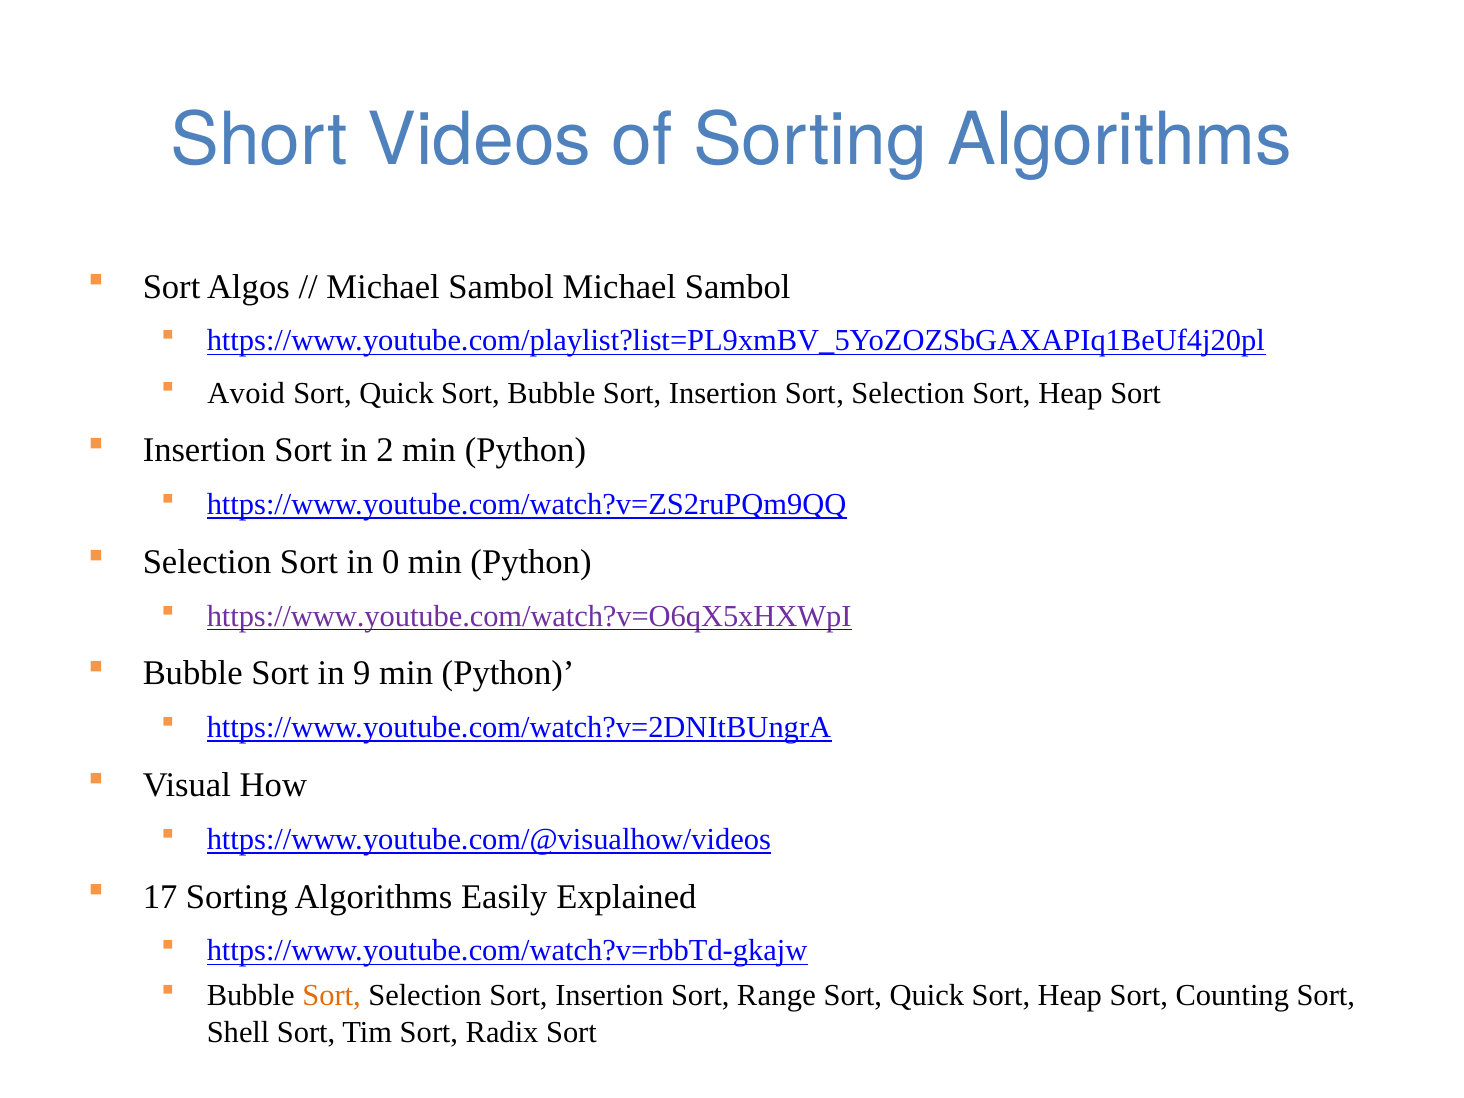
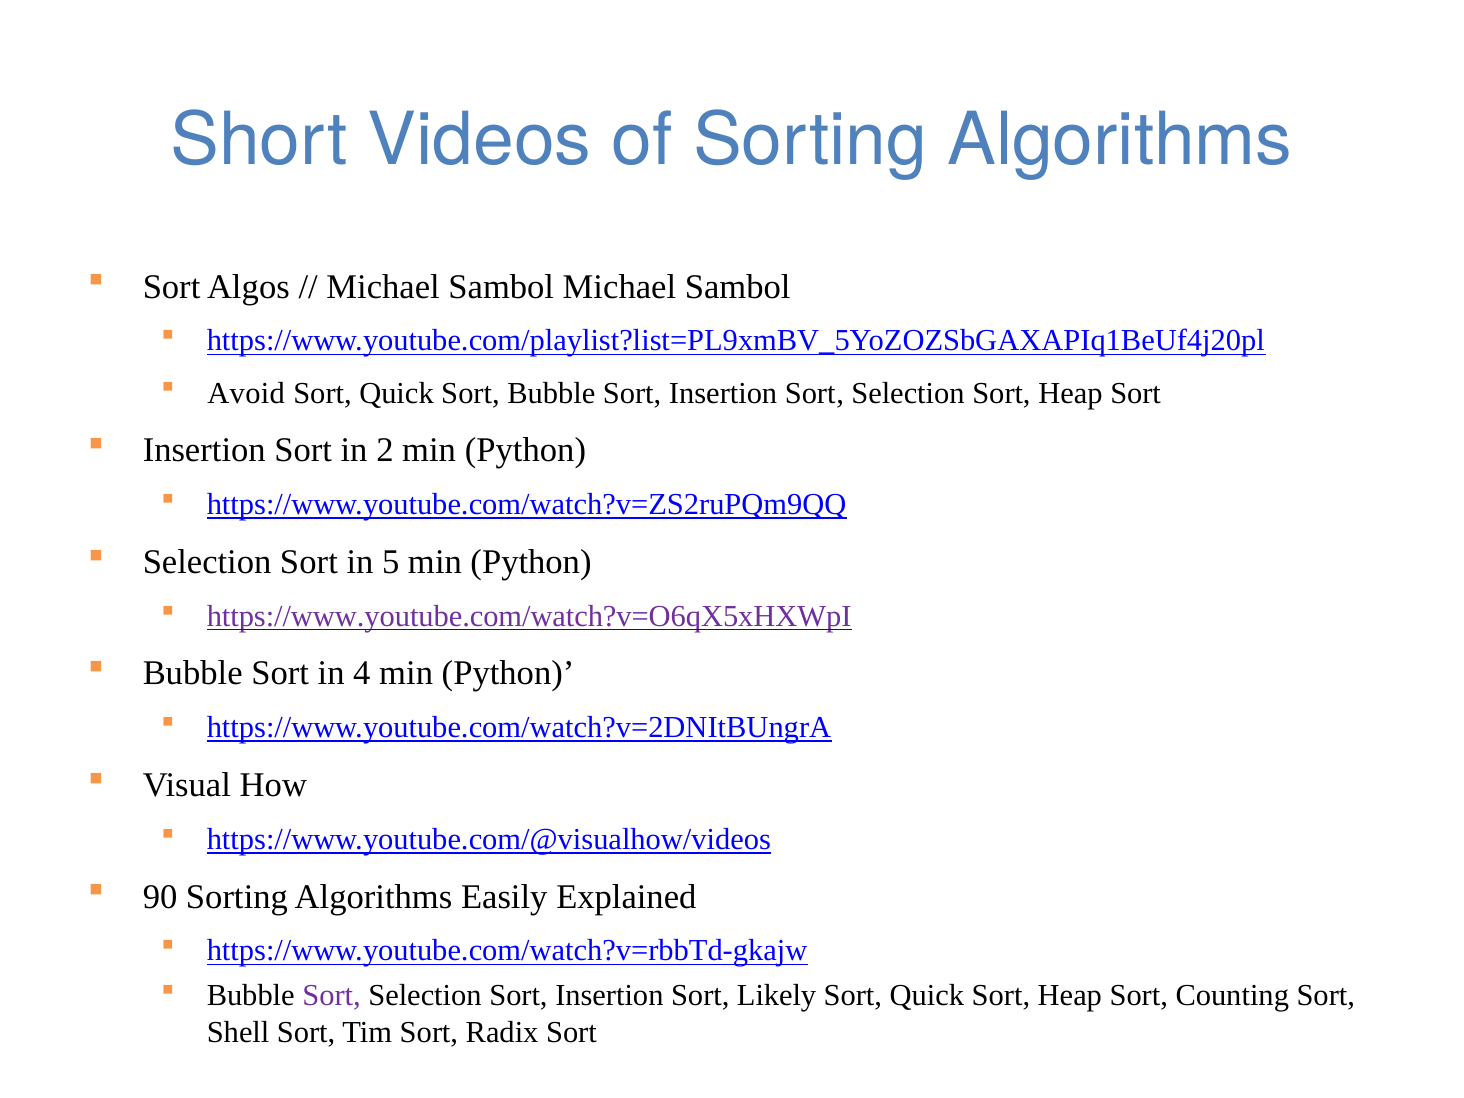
0: 0 -> 5
9: 9 -> 4
17: 17 -> 90
Sort at (332, 996) colour: orange -> purple
Range: Range -> Likely
